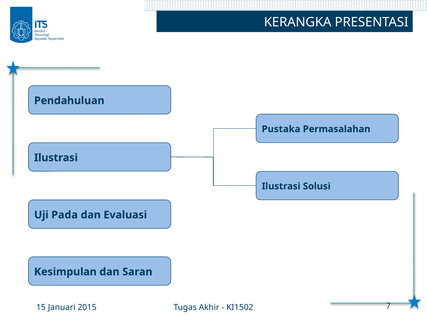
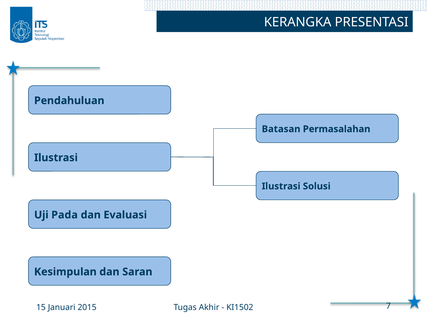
Pustaka: Pustaka -> Batasan
